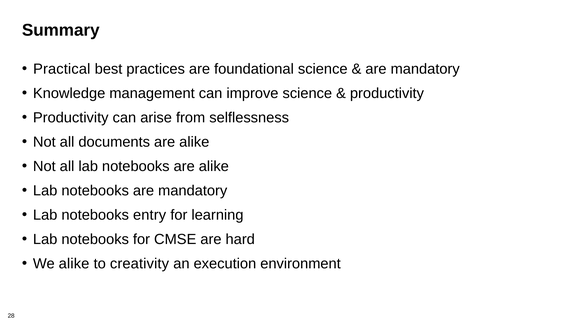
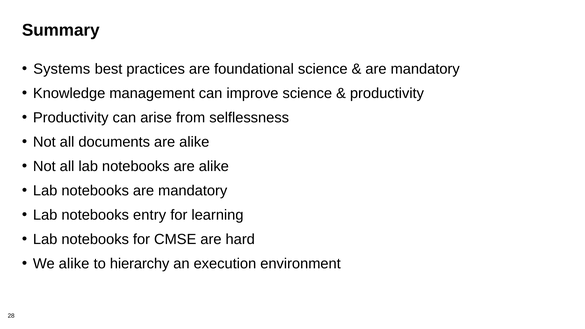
Practical: Practical -> Systems
creativity: creativity -> hierarchy
